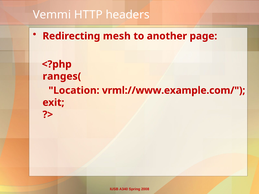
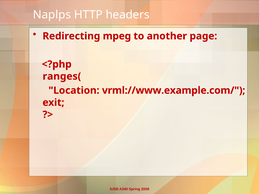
Vemmi: Vemmi -> Naplps
mesh: mesh -> mpeg
